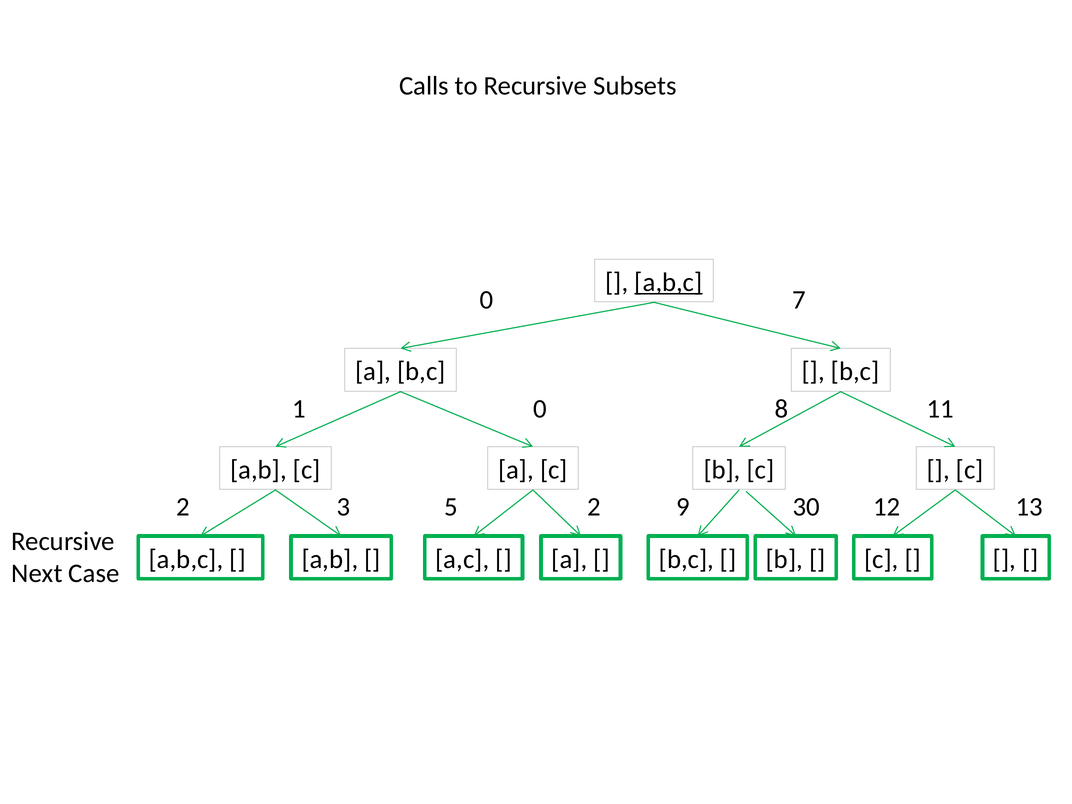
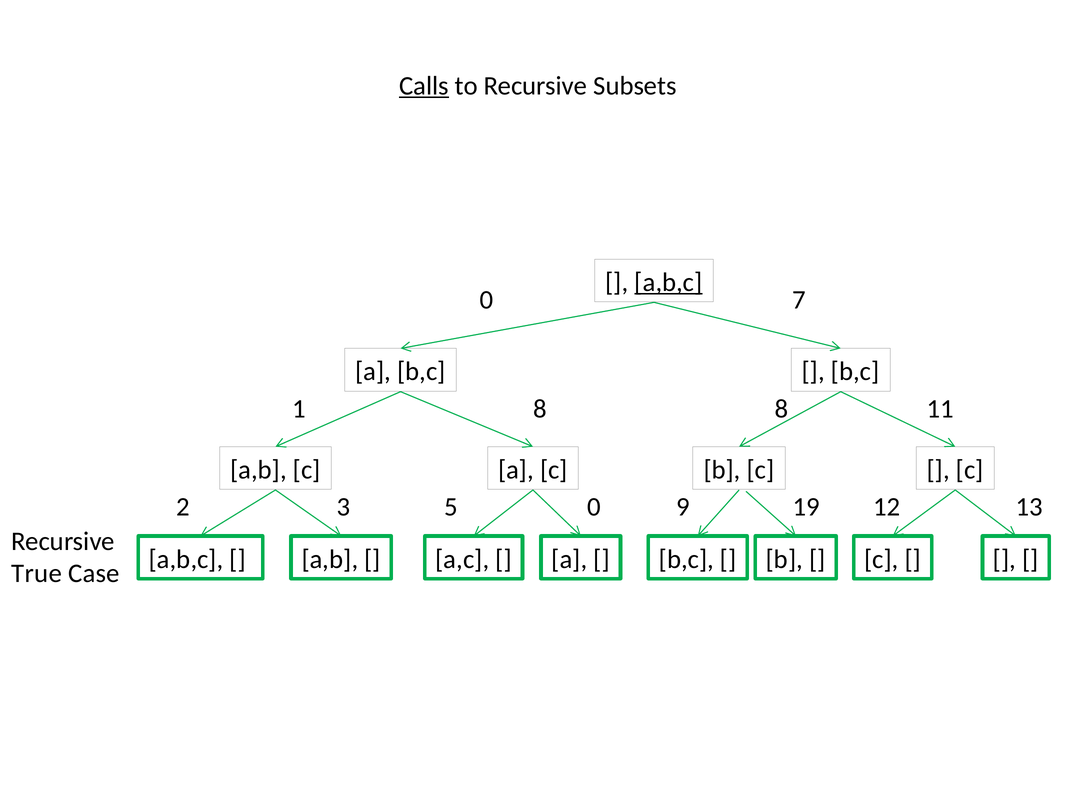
Calls underline: none -> present
1 0: 0 -> 8
5 2: 2 -> 0
30: 30 -> 19
Next: Next -> True
